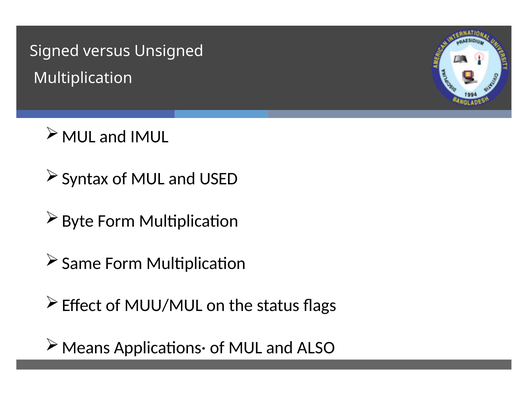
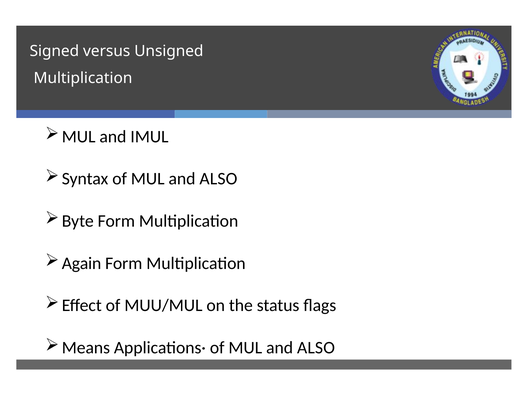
USED at (219, 179): USED -> ALSO
Same: Same -> Again
